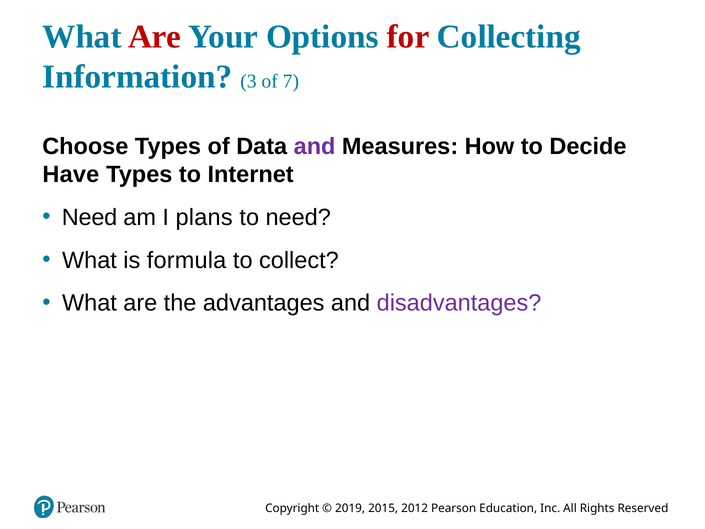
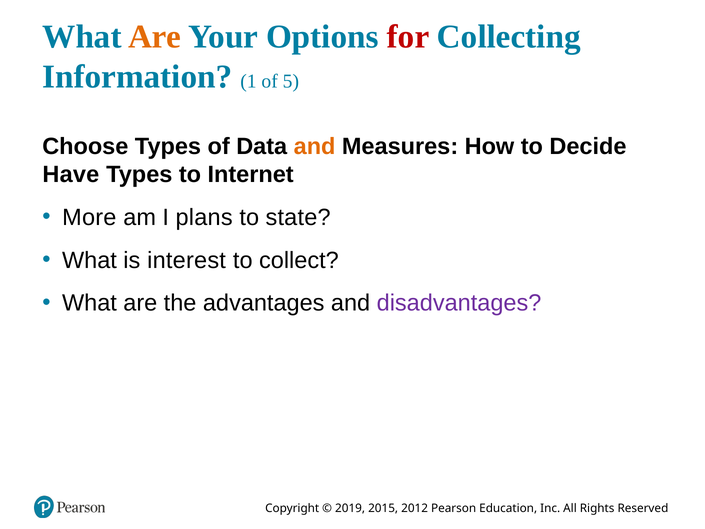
Are at (155, 37) colour: red -> orange
3: 3 -> 1
7: 7 -> 5
and at (315, 146) colour: purple -> orange
Need at (90, 217): Need -> More
to need: need -> state
formula: formula -> interest
